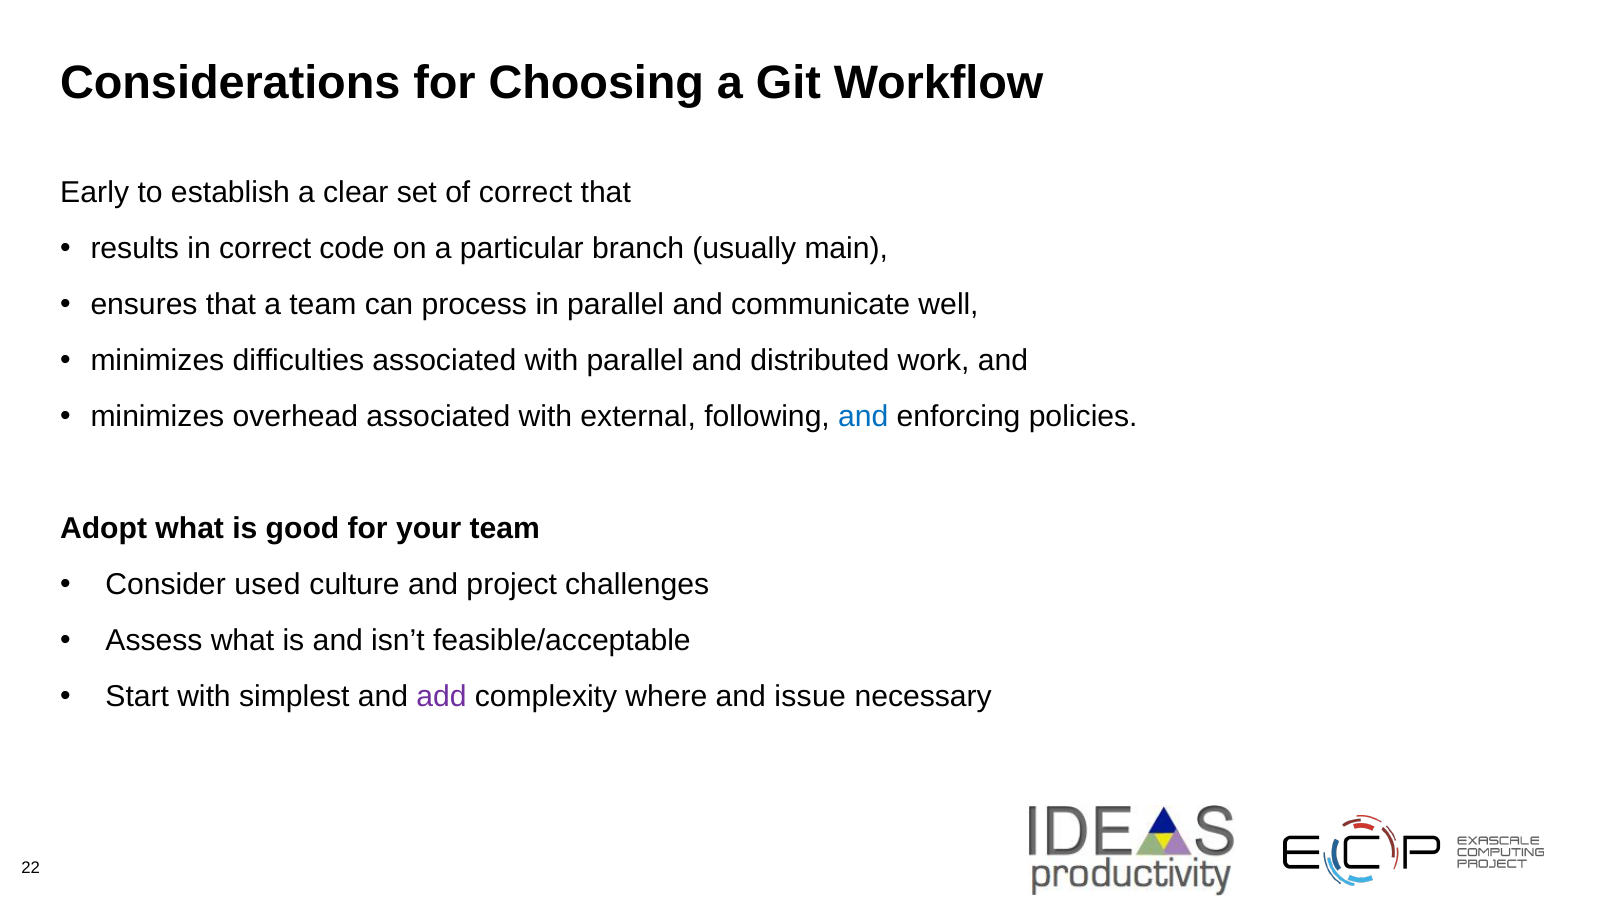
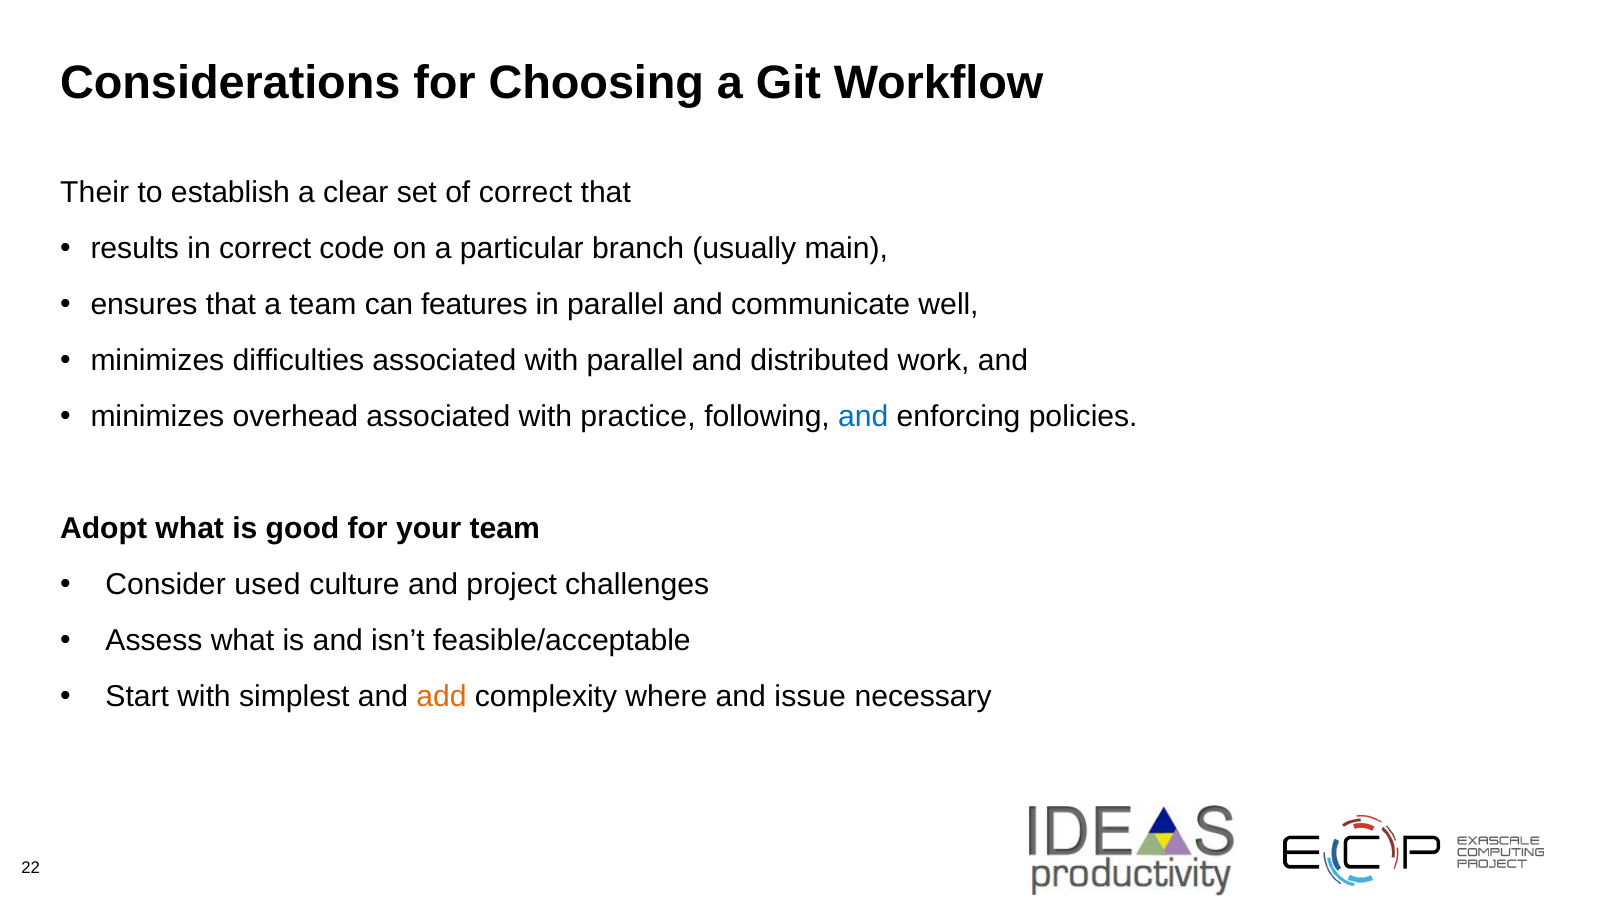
Early: Early -> Their
process: process -> features
external: external -> practice
add colour: purple -> orange
